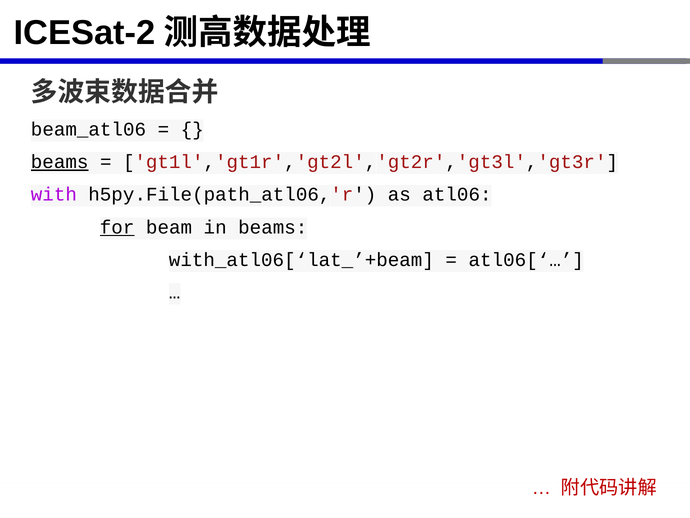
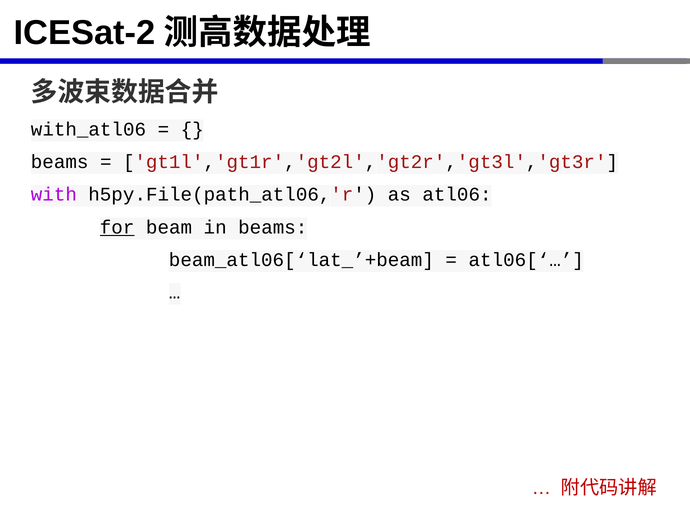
beam_atl06: beam_atl06 -> with_atl06
beams at (60, 162) underline: present -> none
with_atl06[‘lat_’+beam: with_atl06[‘lat_’+beam -> beam_atl06[‘lat_’+beam
